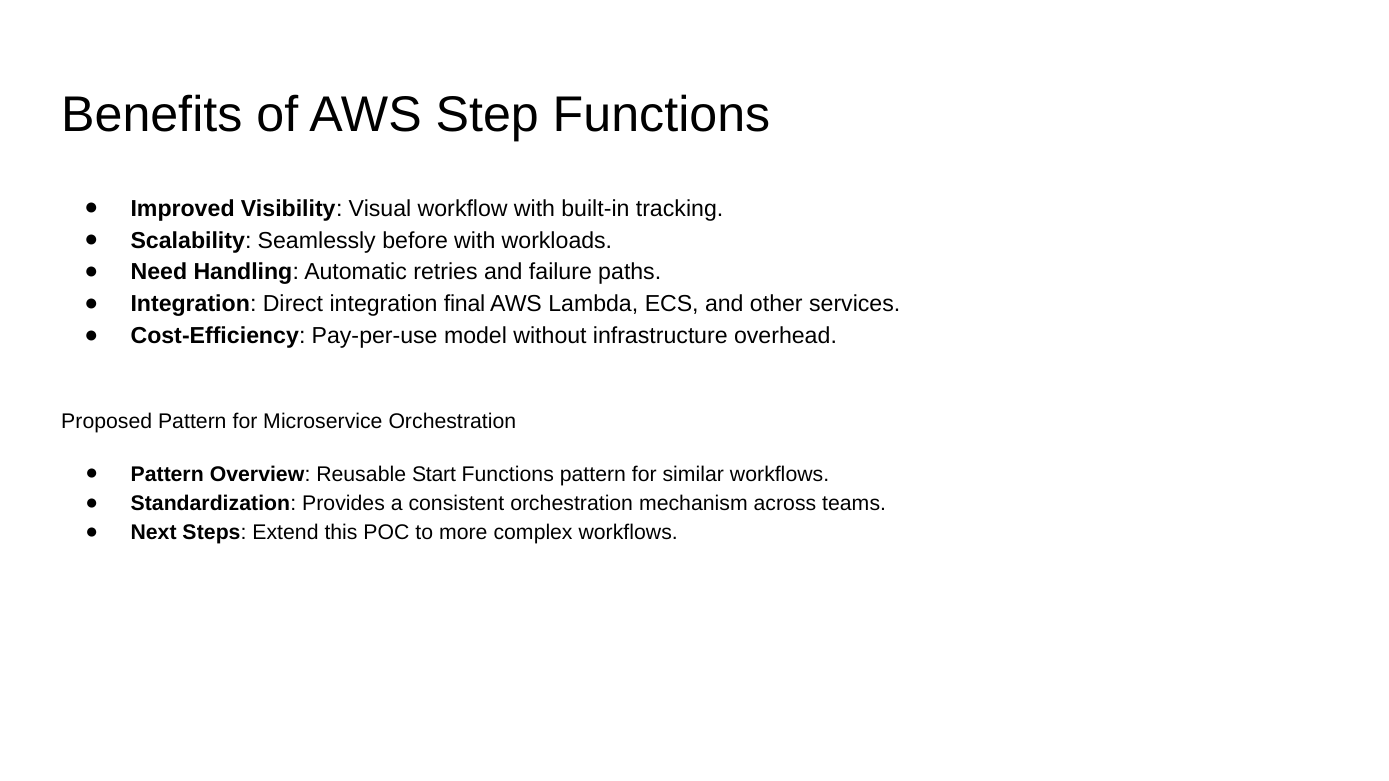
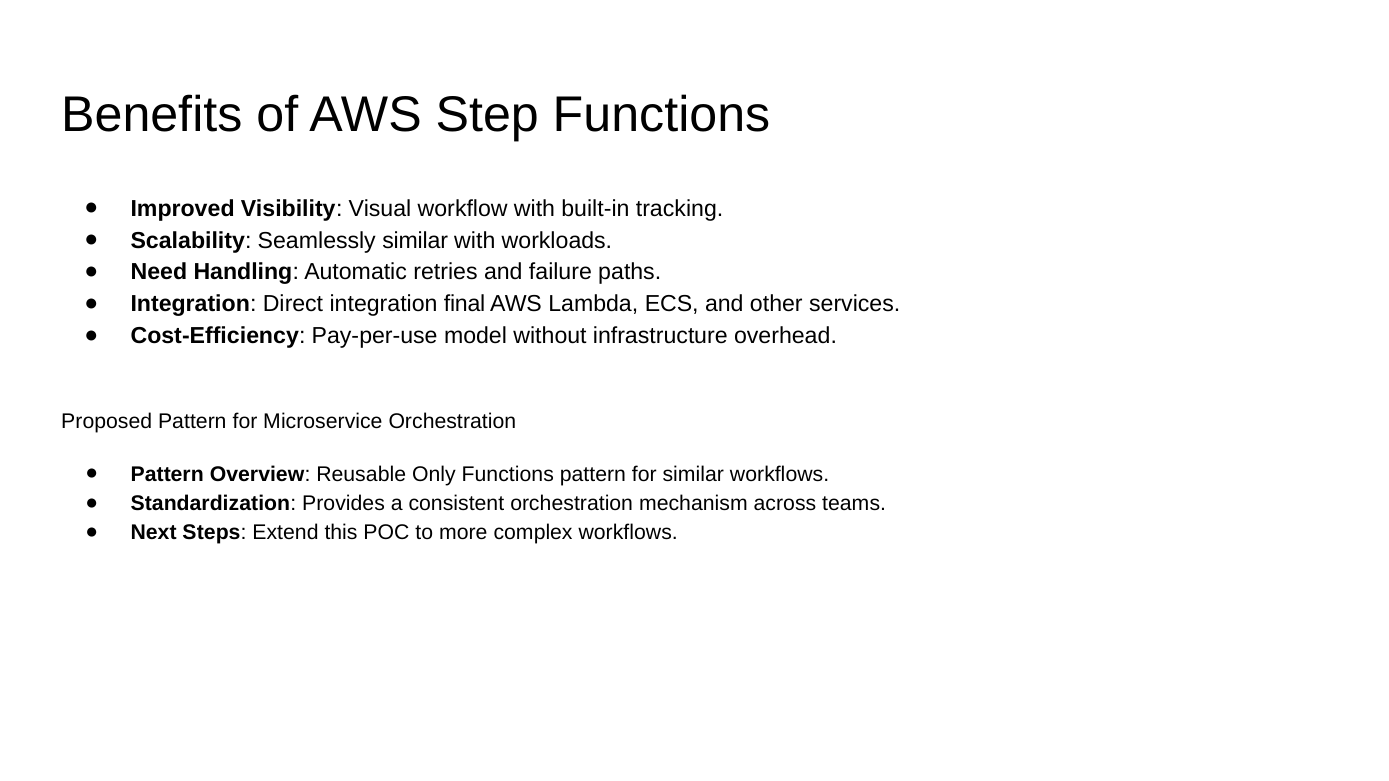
Seamlessly before: before -> similar
Start: Start -> Only
